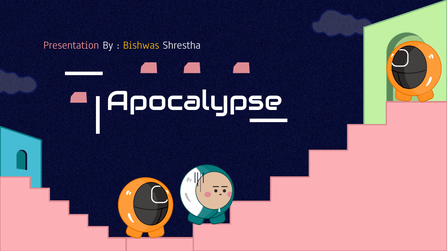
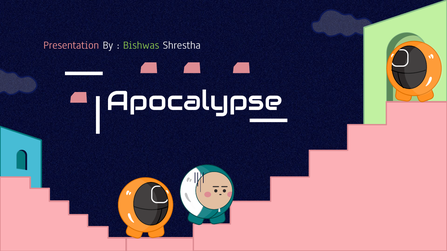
Bishwas colour: yellow -> light green
